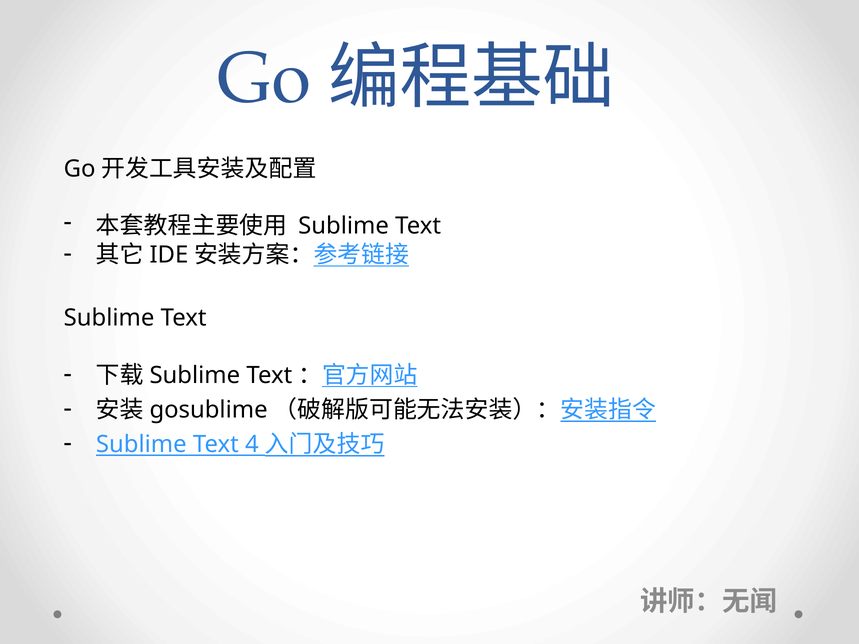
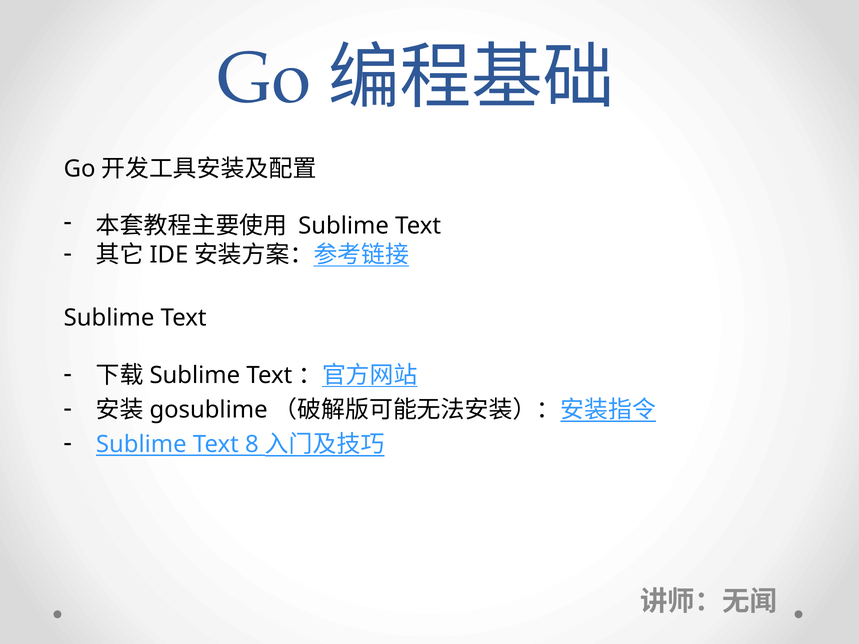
4: 4 -> 8
